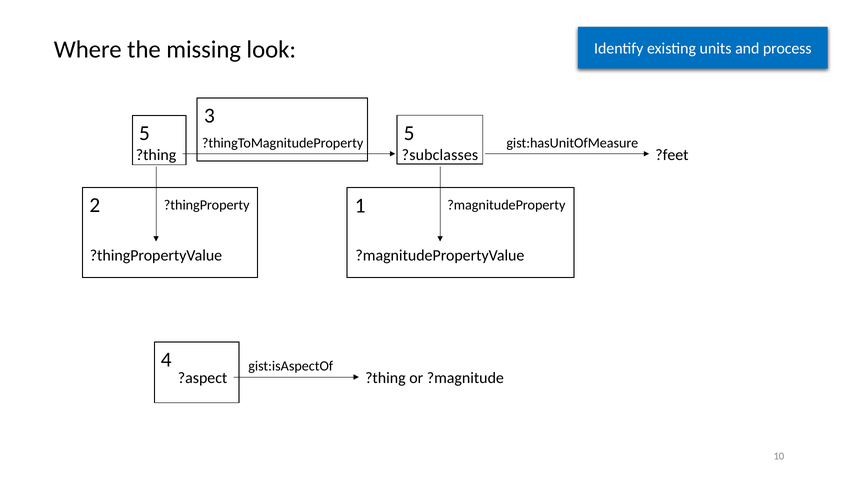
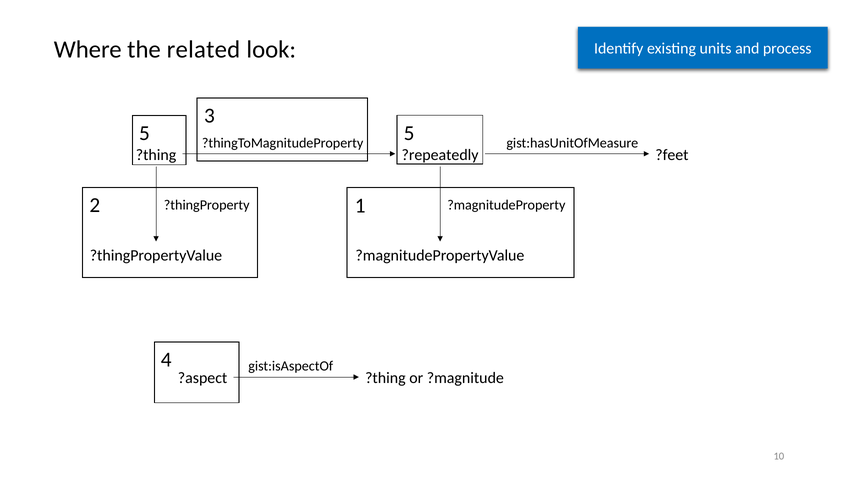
missing: missing -> related
?subclasses: ?subclasses -> ?repeatedly
